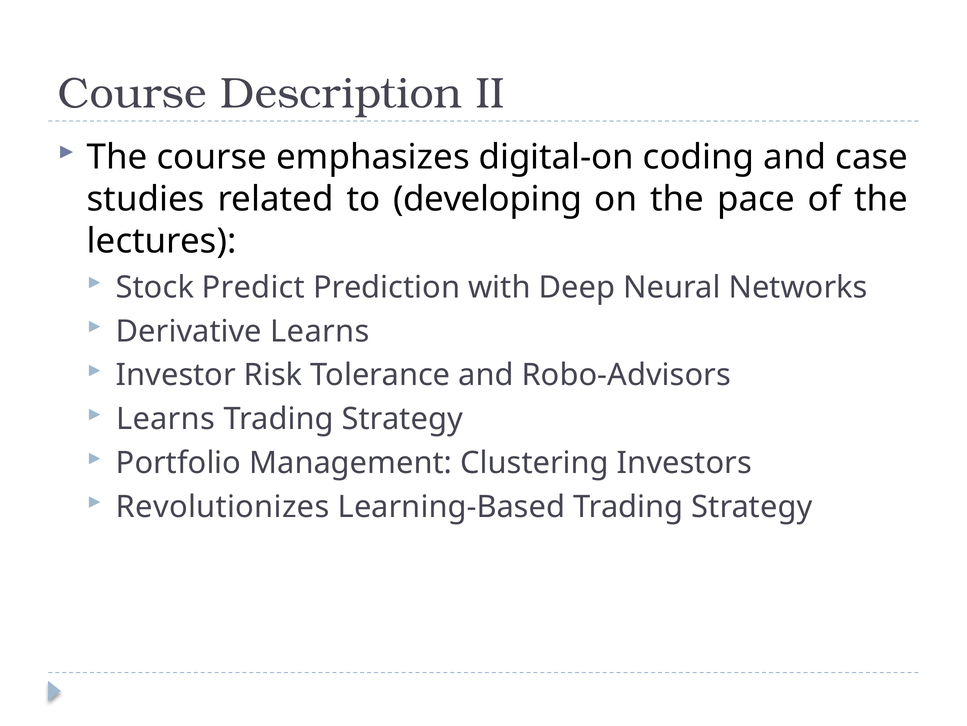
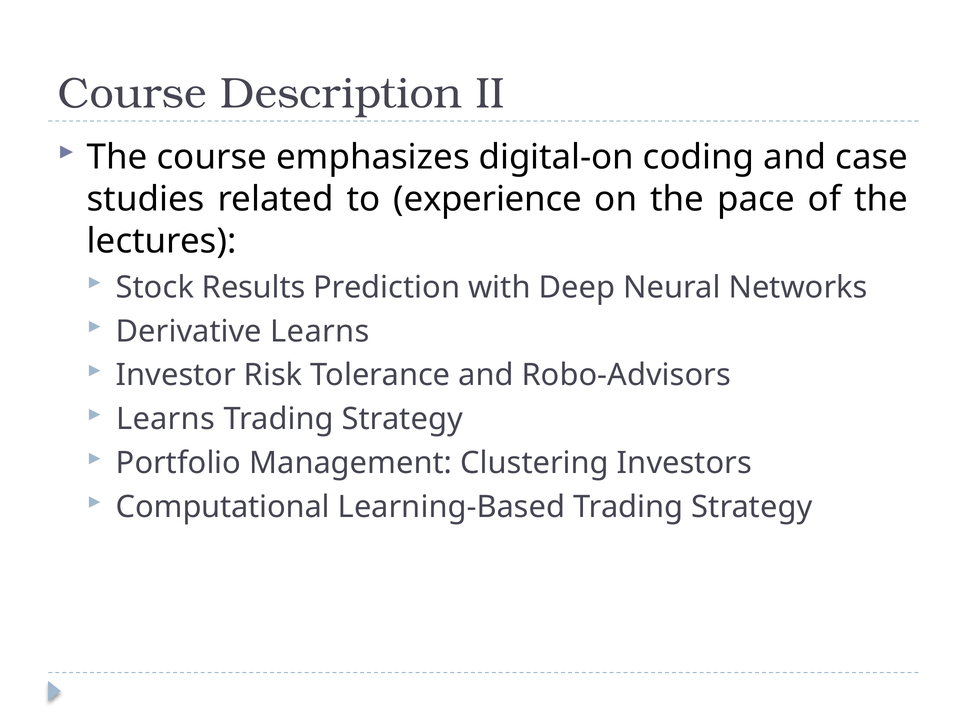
developing: developing -> experience
Predict: Predict -> Results
Revolutionizes: Revolutionizes -> Computational
